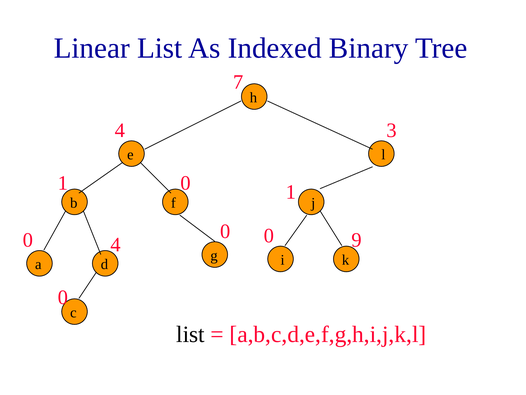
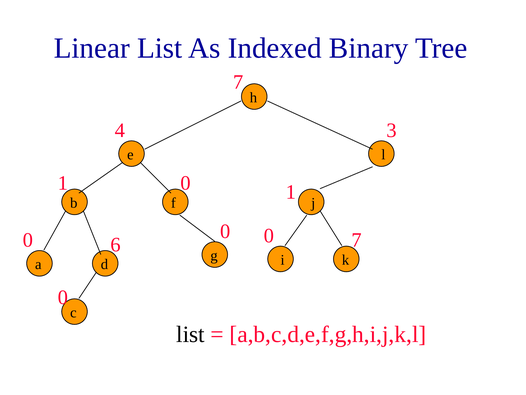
9 at (357, 240): 9 -> 7
0 4: 4 -> 6
